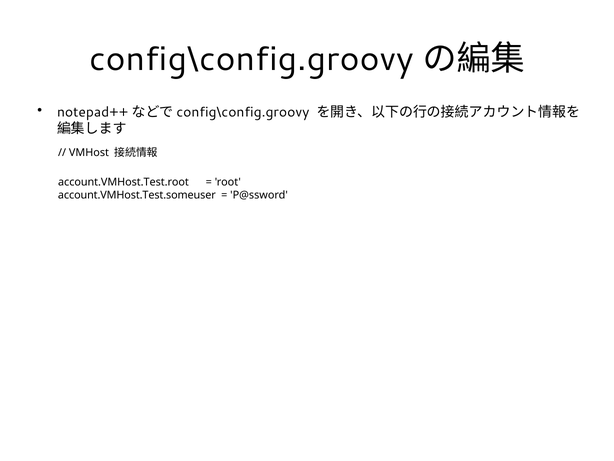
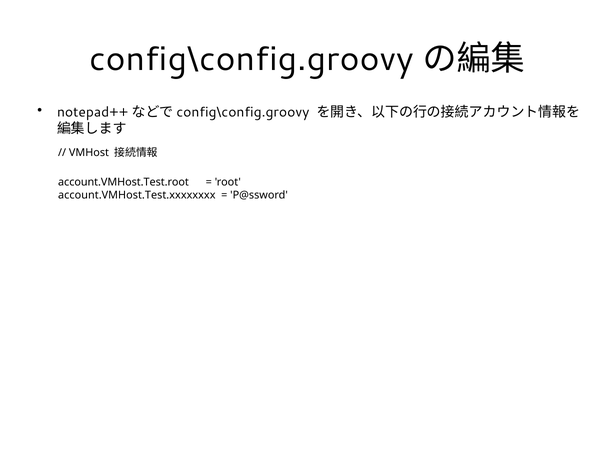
account.VMHost.Test.someuser: account.VMHost.Test.someuser -> account.VMHost.Test.xxxxxxxx
